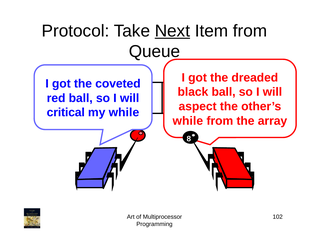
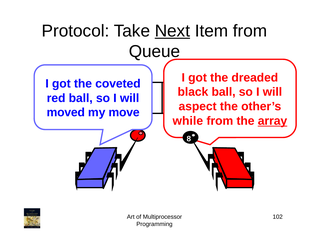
critical: critical -> moved
my while: while -> move
array underline: none -> present
